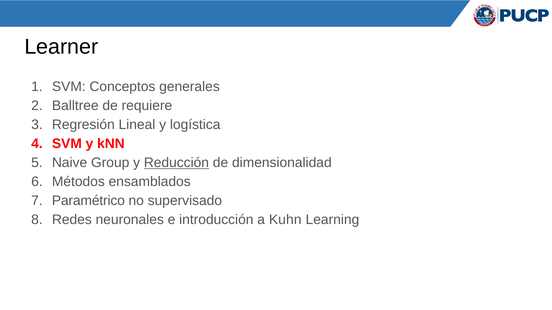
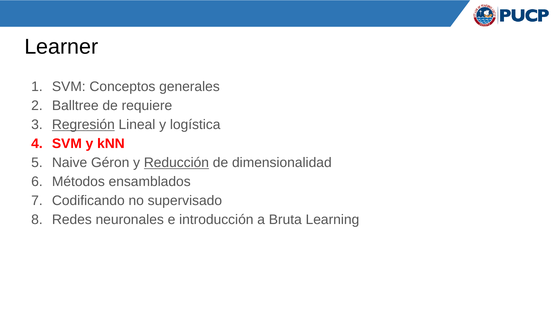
Regresión underline: none -> present
Group: Group -> Géron
Paramétrico: Paramétrico -> Codificando
Kuhn: Kuhn -> Bruta
